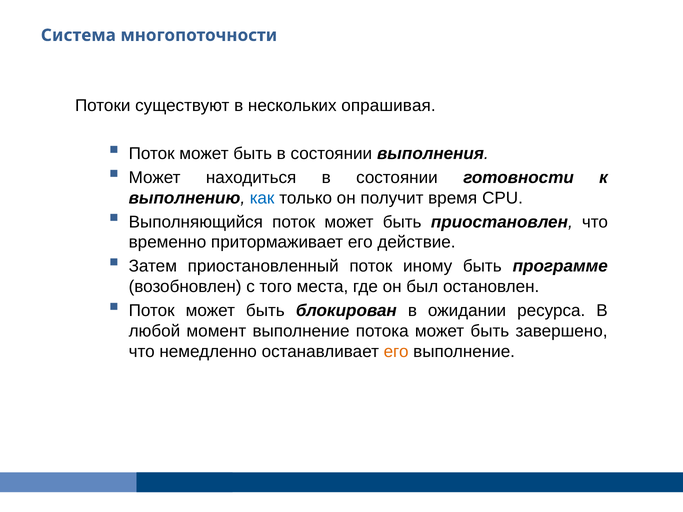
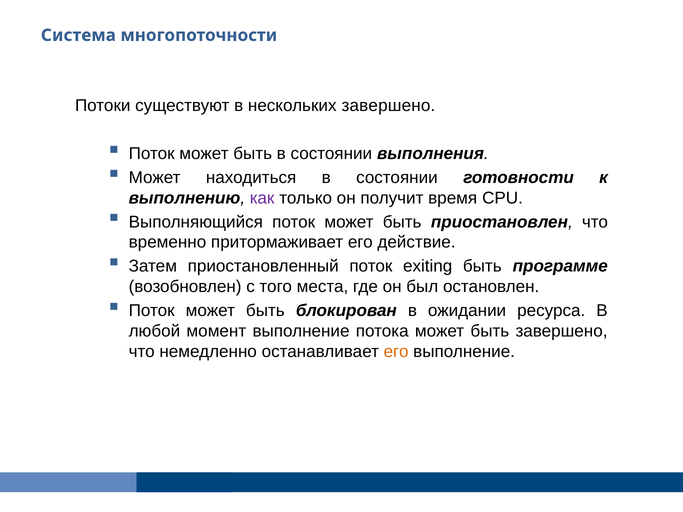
нескольких опрашивая: опрашивая -> завершено
как colour: blue -> purple
иному: иному -> exiting
